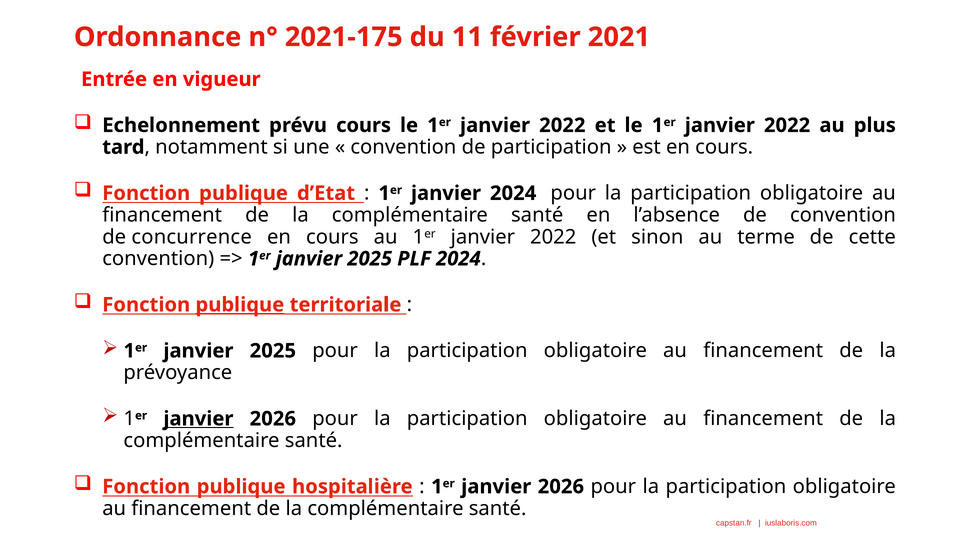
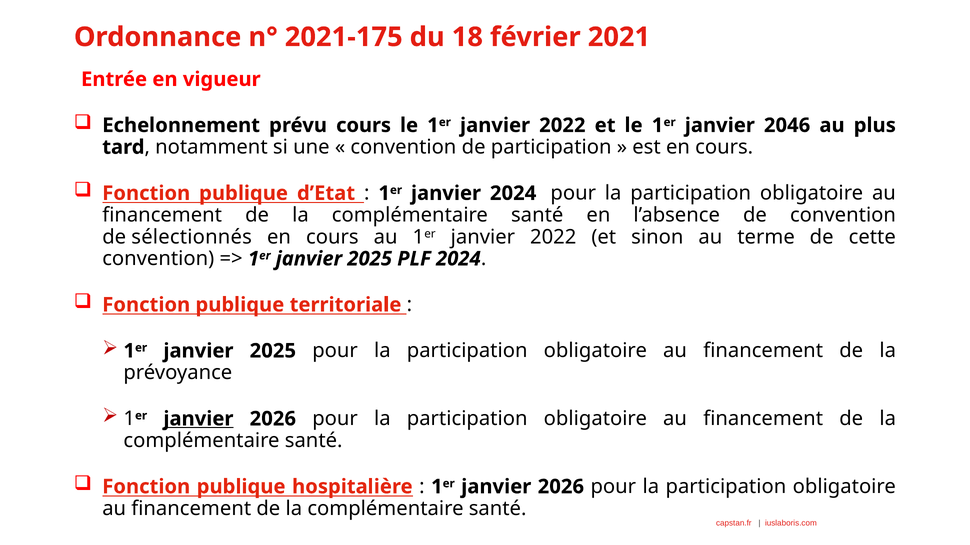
11: 11 -> 18
2022 at (787, 125): 2022 -> 2046
concurrence: concurrence -> sélectionnés
publique at (240, 305) underline: present -> none
